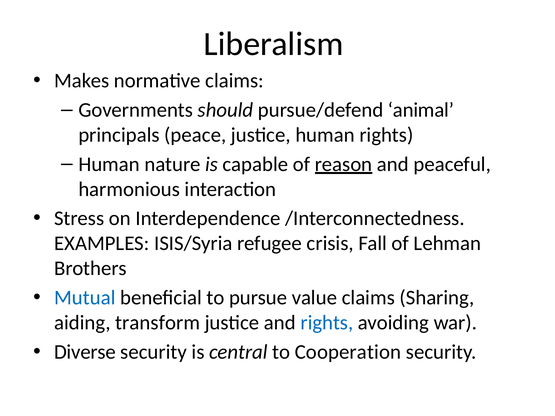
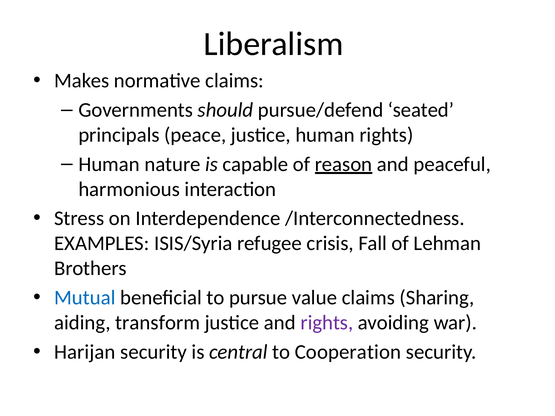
animal: animal -> seated
rights at (327, 323) colour: blue -> purple
Diverse: Diverse -> Harijan
